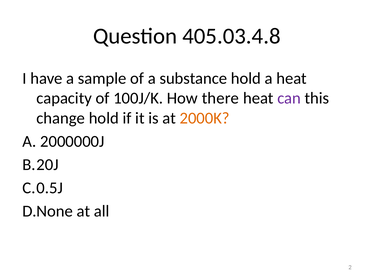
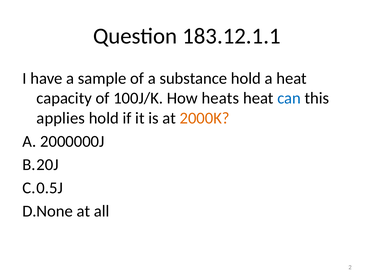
405.03.4.8: 405.03.4.8 -> 183.12.1.1
there: there -> heats
can colour: purple -> blue
change: change -> applies
